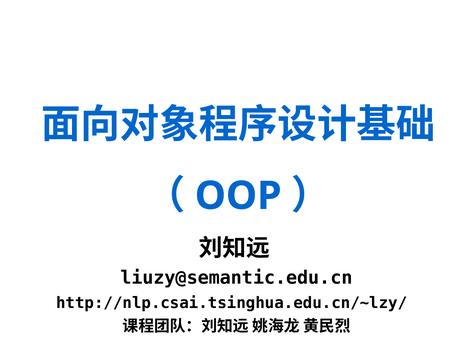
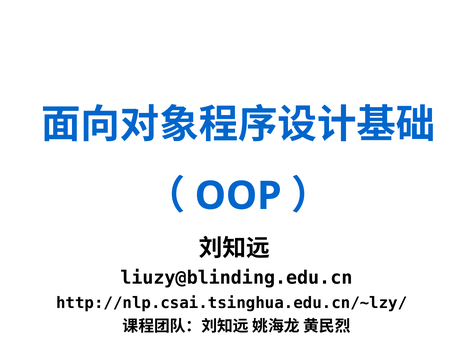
liuzy@semantic.edu.cn: liuzy@semantic.edu.cn -> liuzy@blinding.edu.cn
